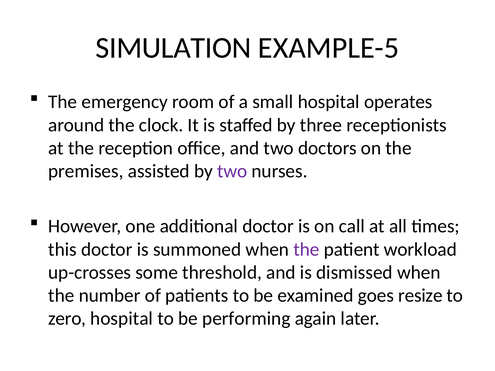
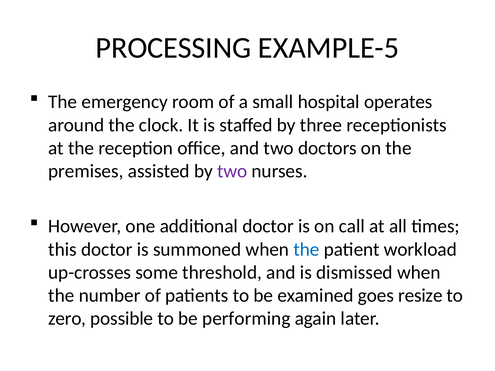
SIMULATION: SIMULATION -> PROCESSING
the at (306, 249) colour: purple -> blue
zero hospital: hospital -> possible
